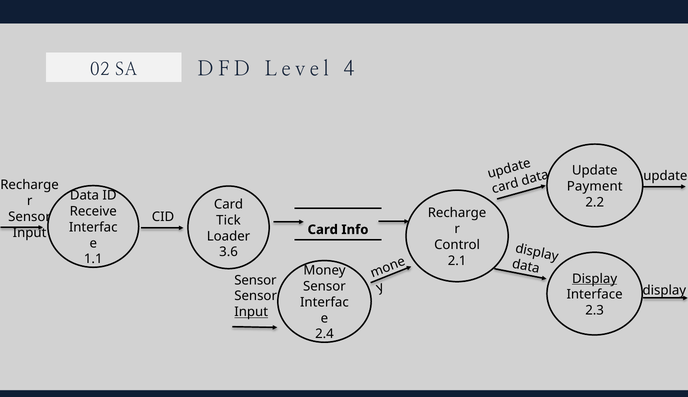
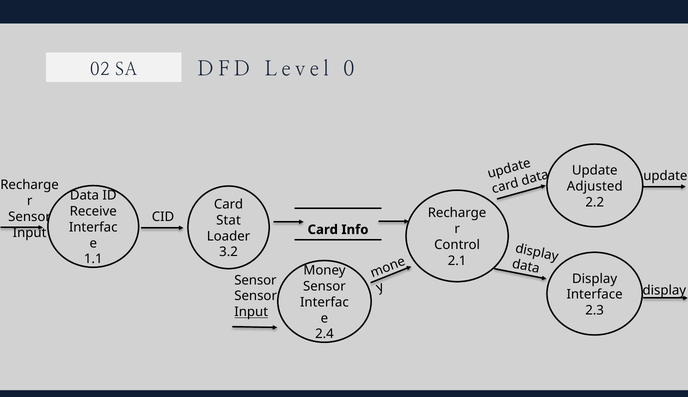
Level 4: 4 -> 0
Payment: Payment -> Adjusted
Tick: Tick -> Stat
3.6: 3.6 -> 3.2
Display at (595, 279) underline: present -> none
